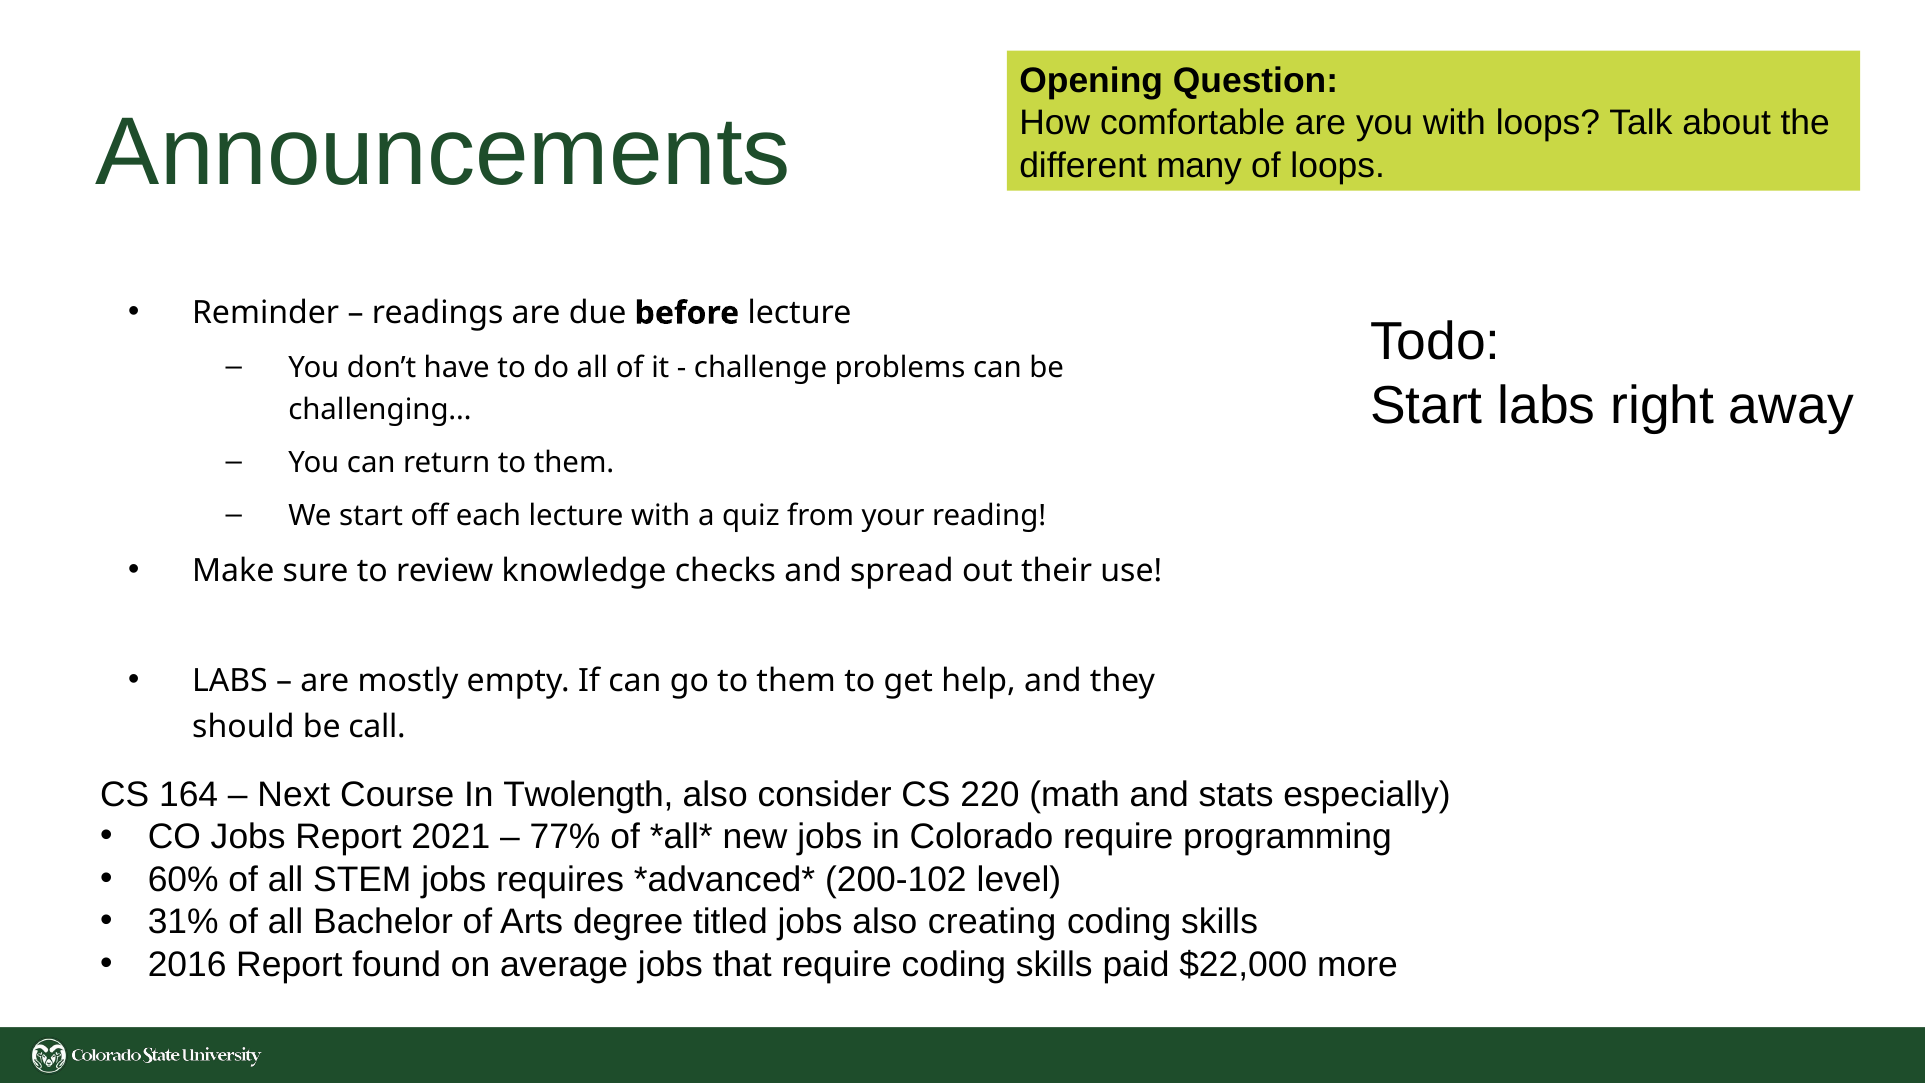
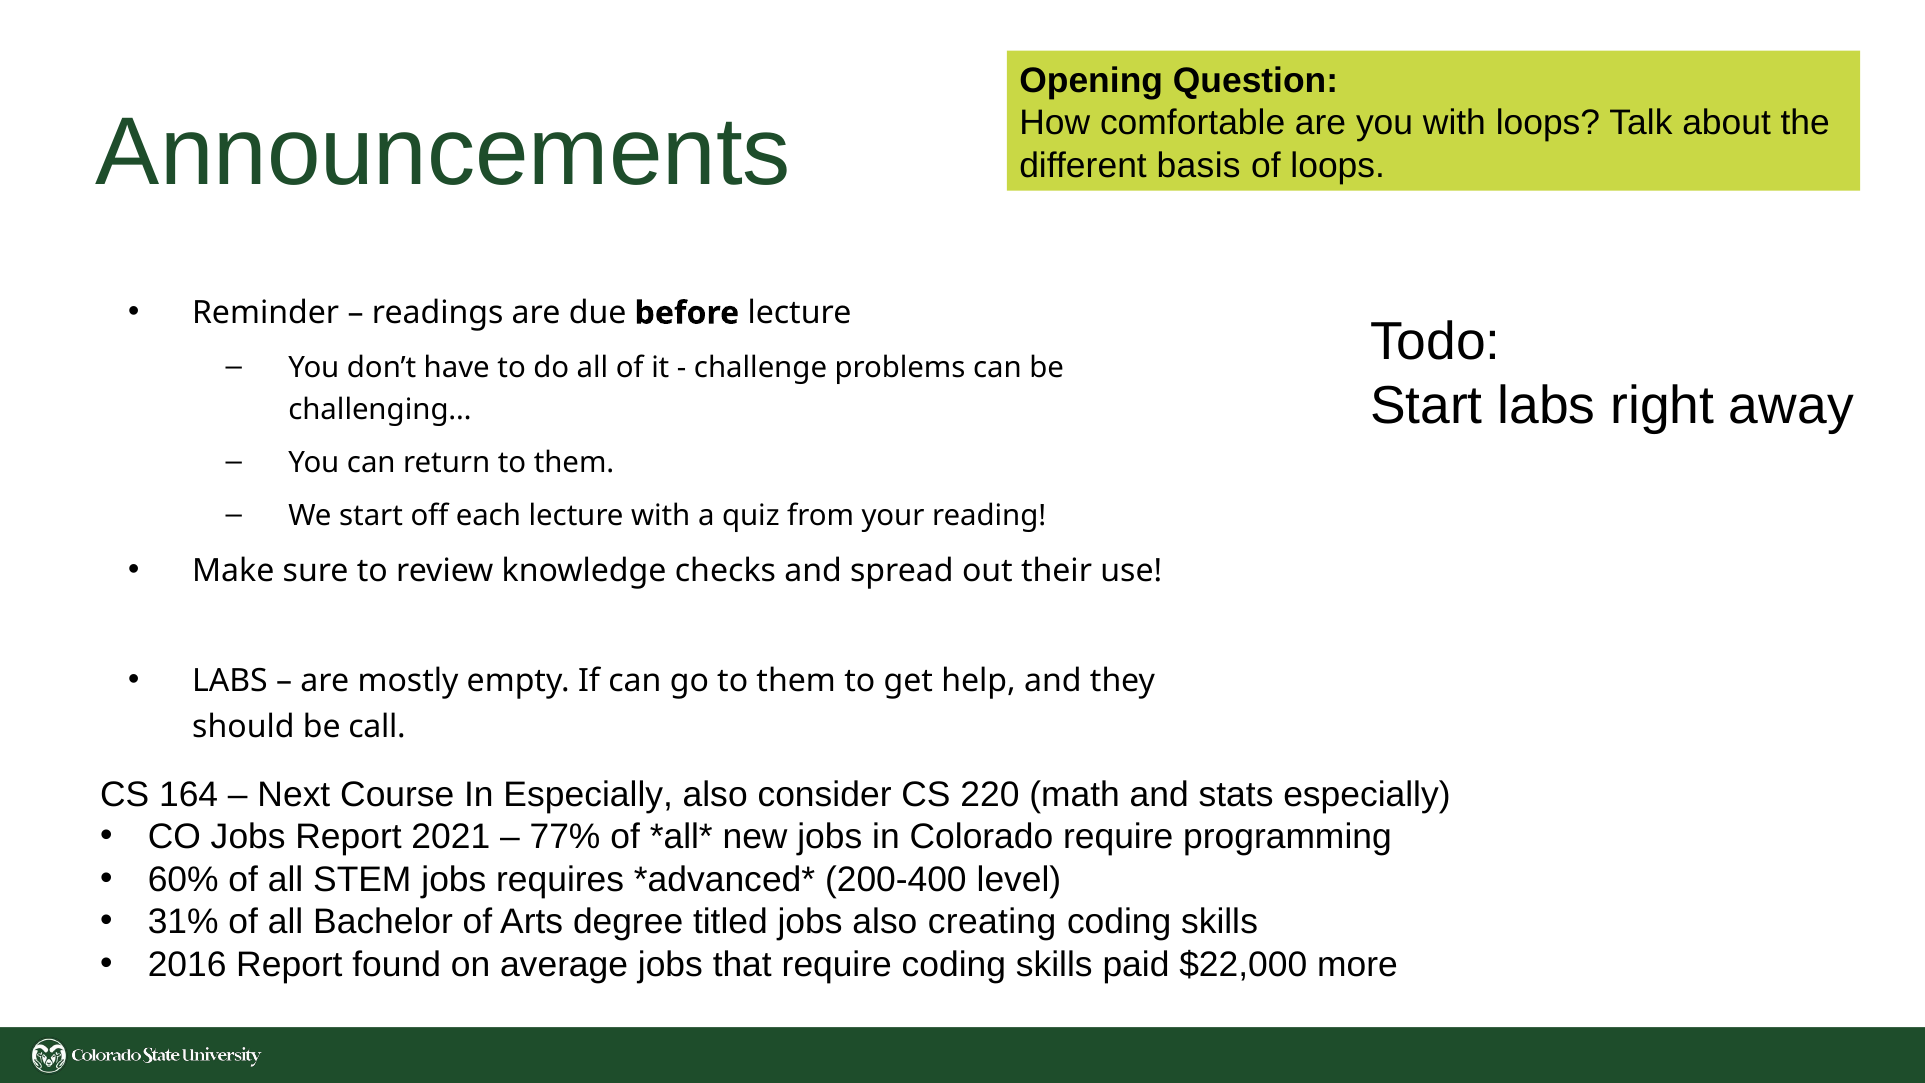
many: many -> basis
In Twolength: Twolength -> Especially
200-102: 200-102 -> 200-400
